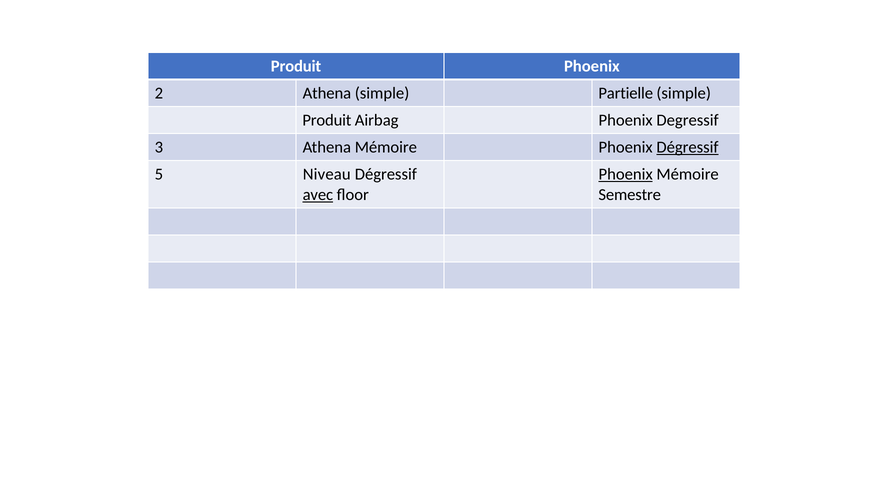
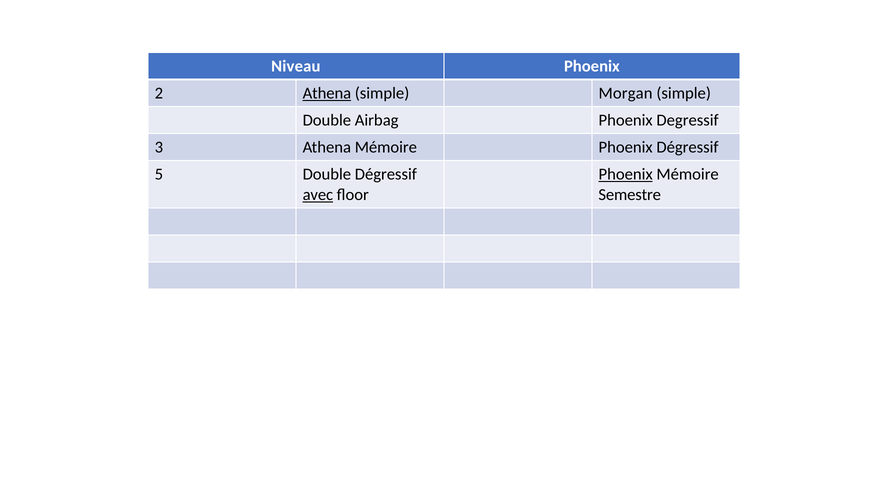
Produit at (296, 66): Produit -> Niveau
Athena at (327, 93) underline: none -> present
Partielle: Partielle -> Morgan
Produit at (327, 120): Produit -> Double
Dégressif at (688, 147) underline: present -> none
5 Niveau: Niveau -> Double
